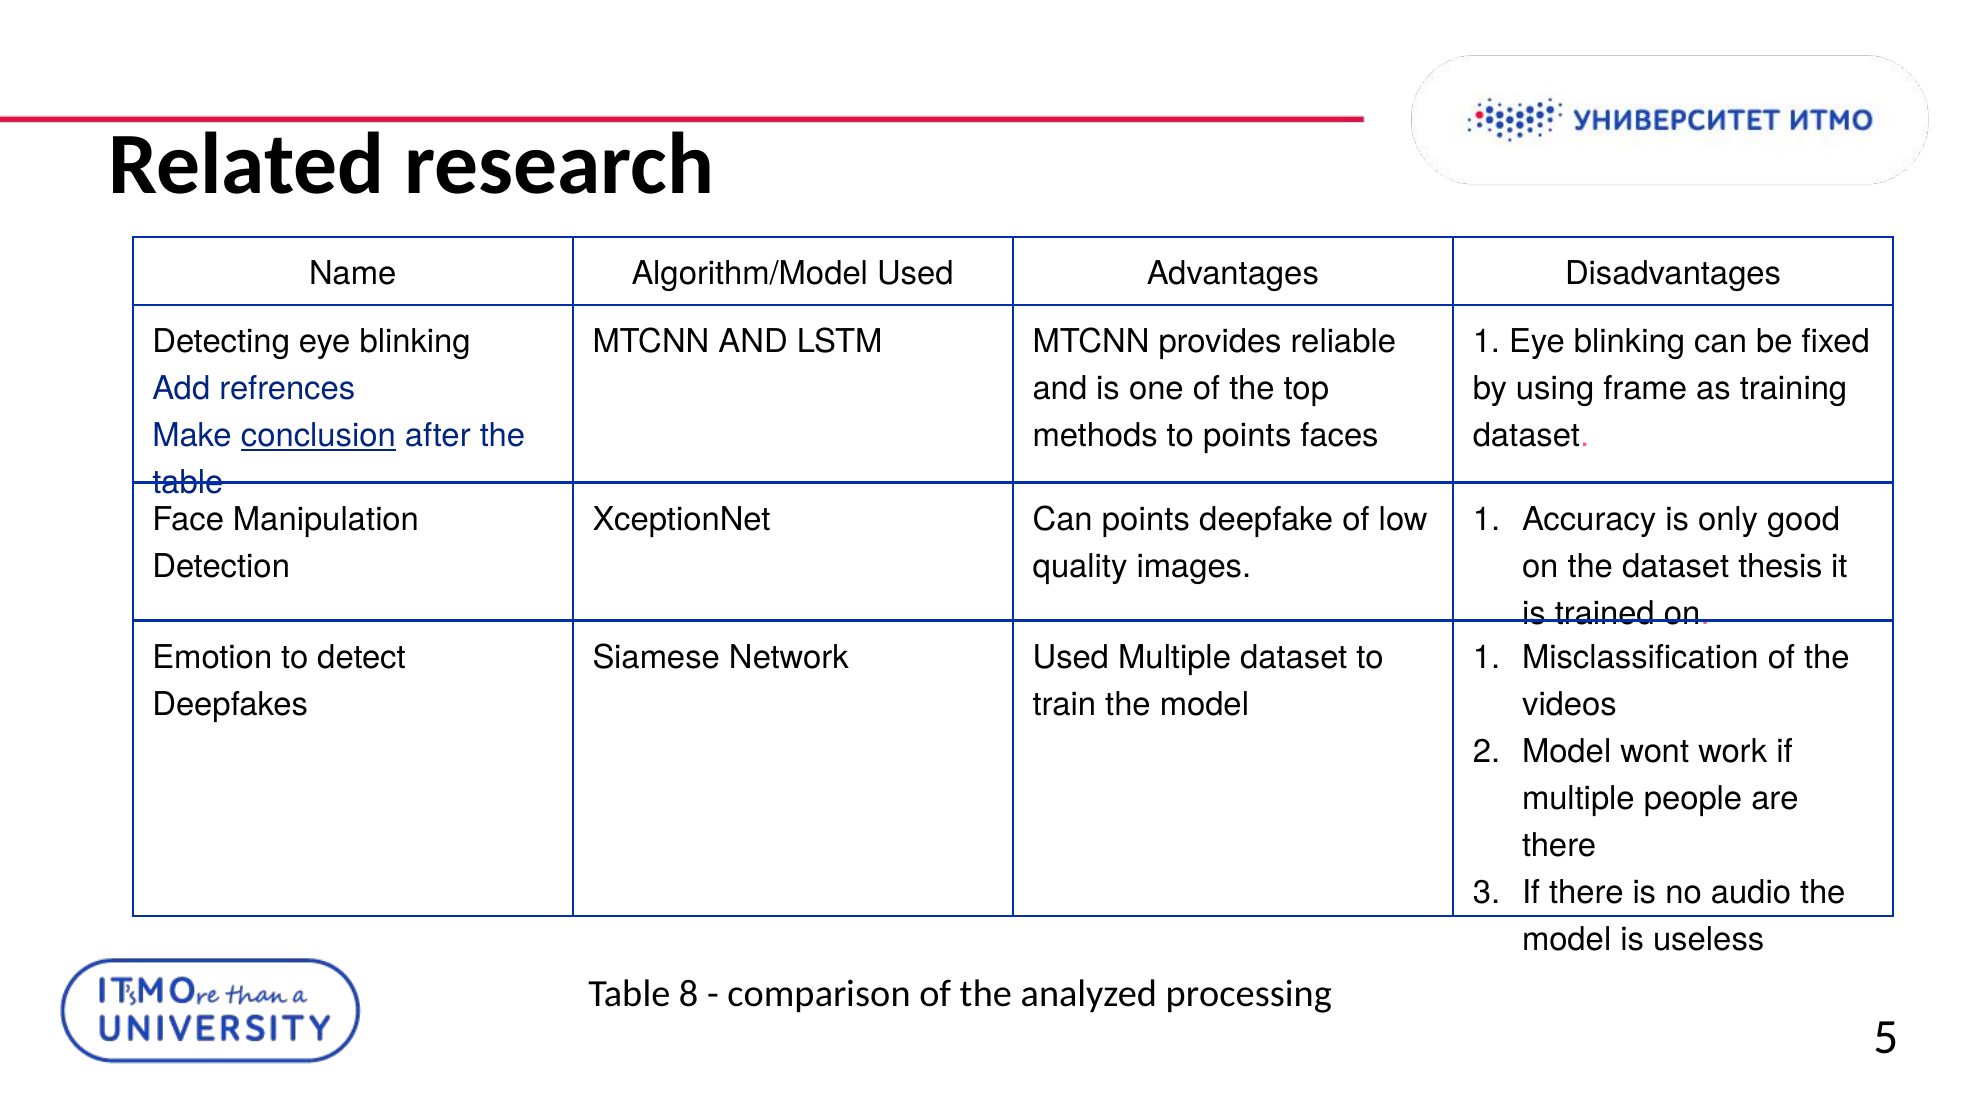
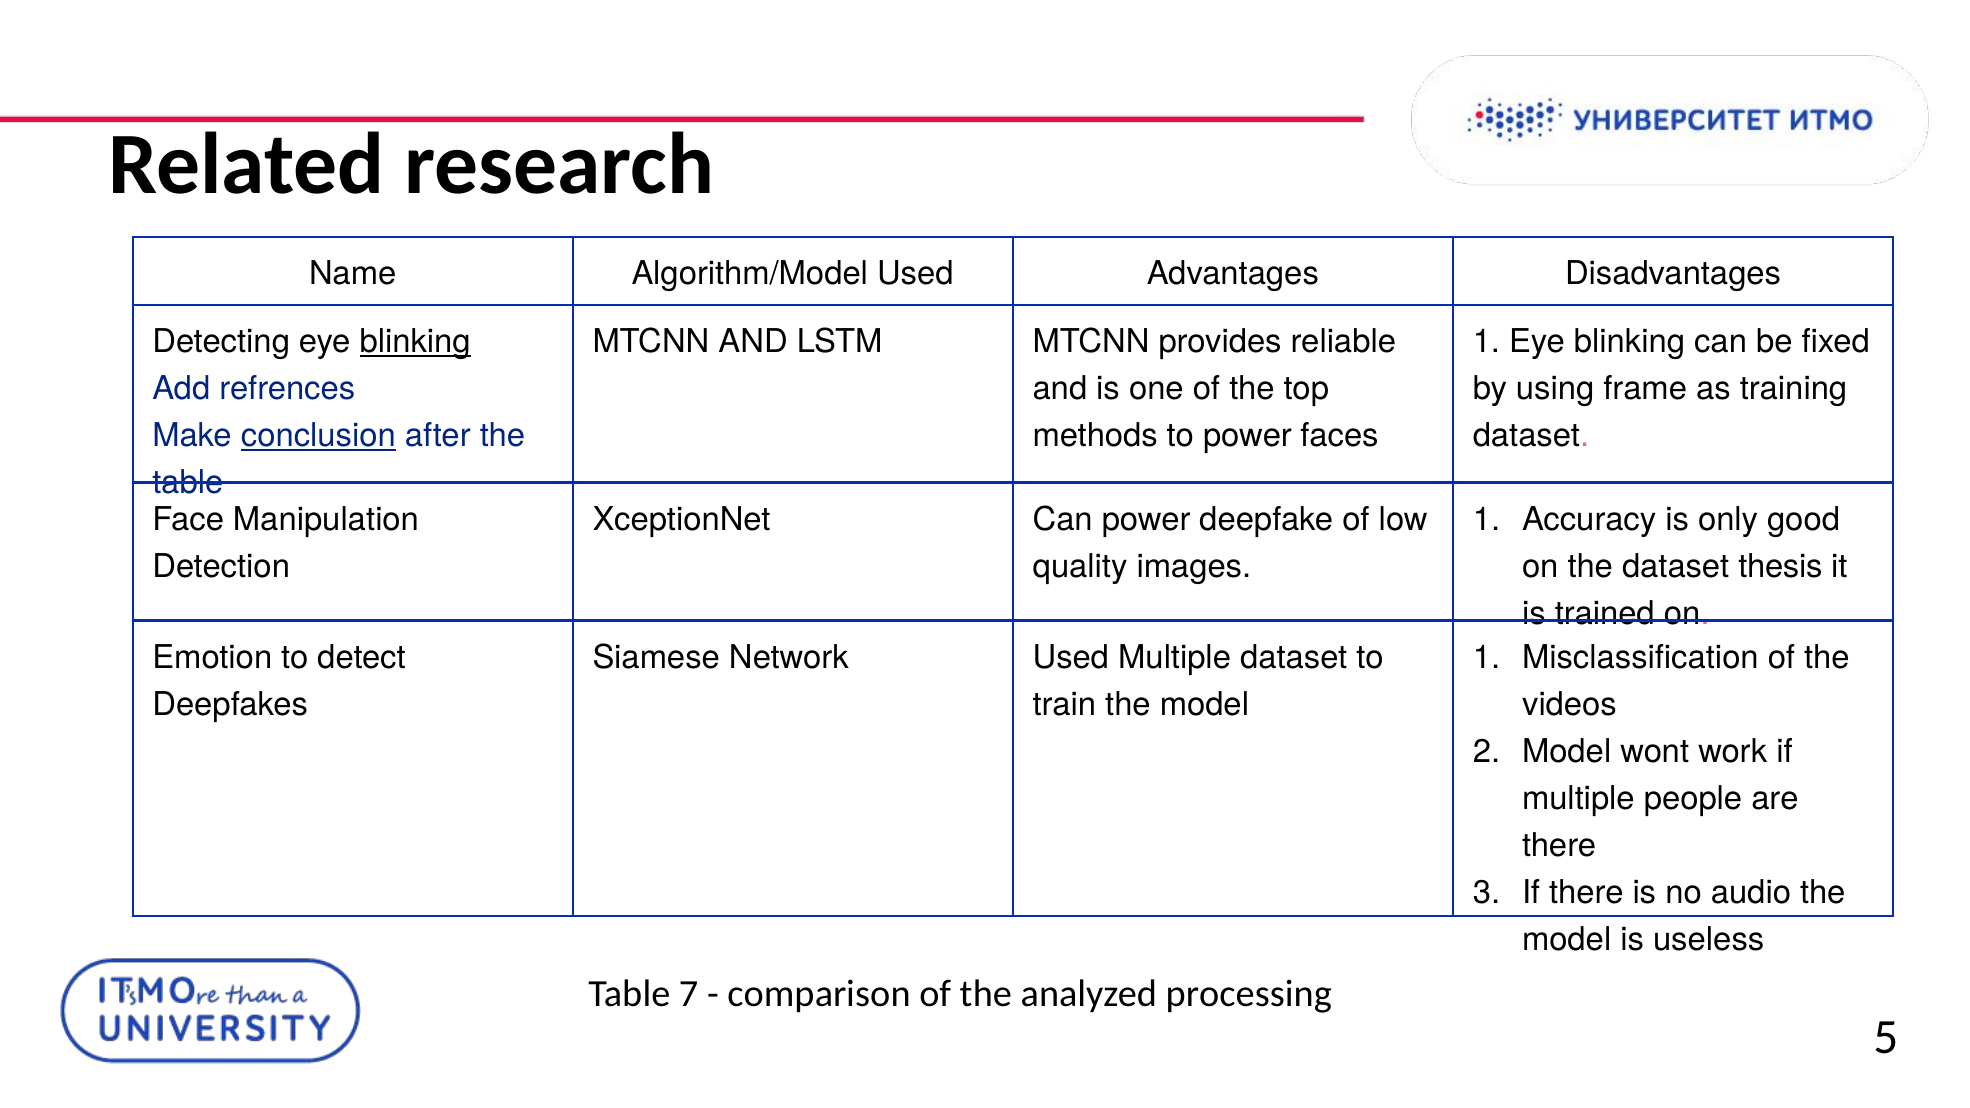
blinking at (415, 342) underline: none -> present
to points: points -> power
Can points: points -> power
8: 8 -> 7
